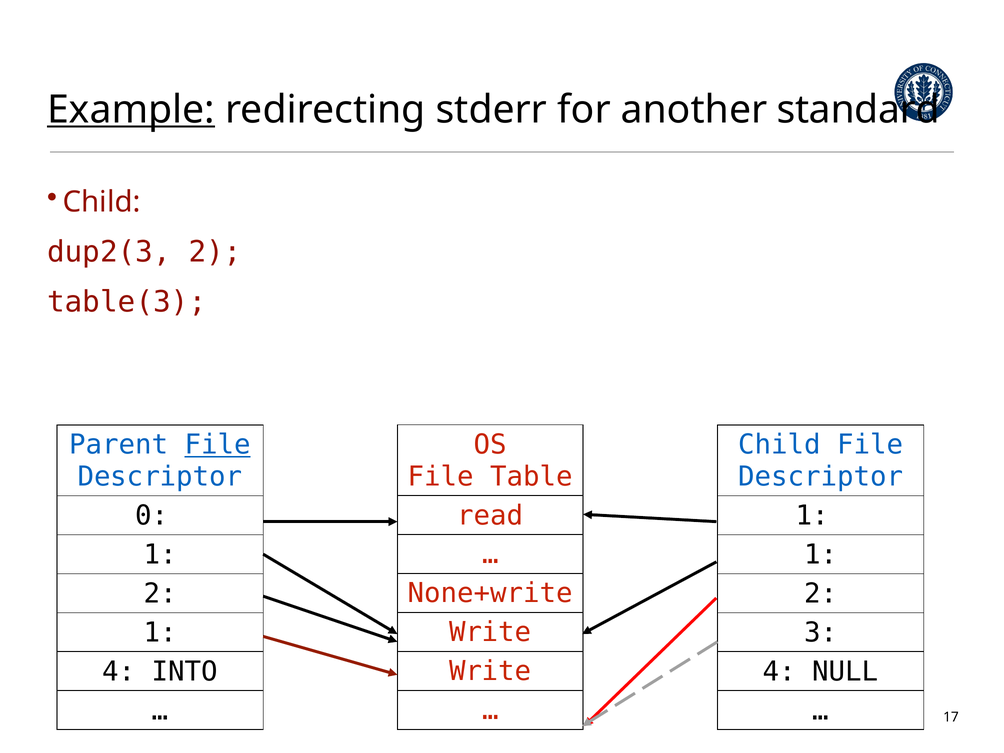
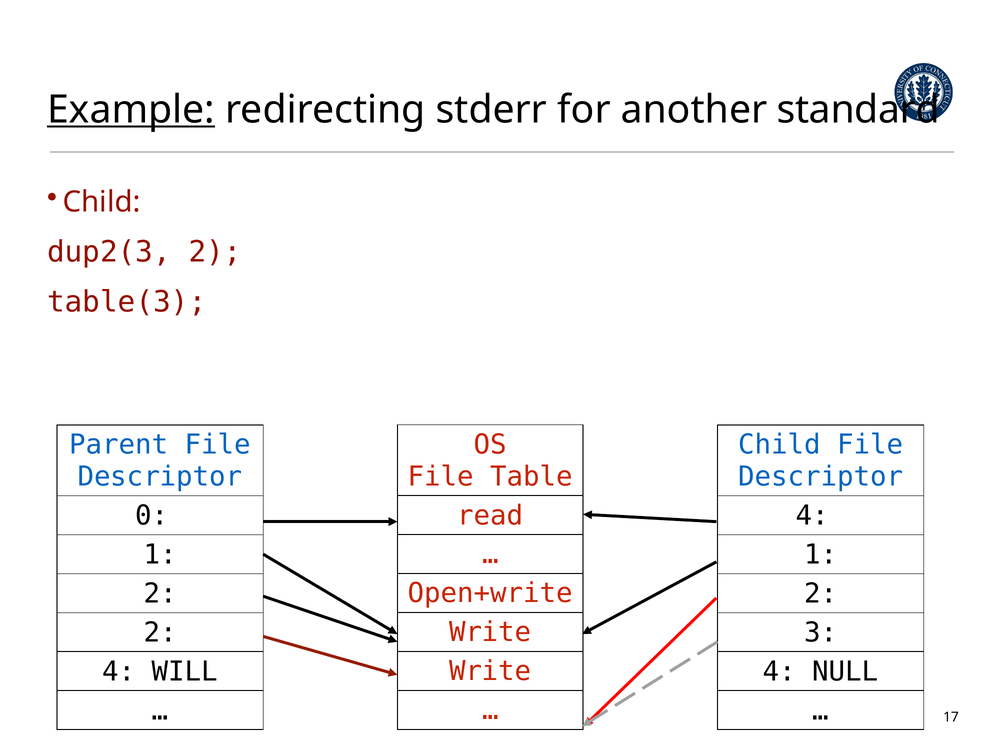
File at (218, 445) underline: present -> none
1 at (812, 516): 1 -> 4
None+write: None+write -> Open+write
1 at (160, 633): 1 -> 2
INTO: INTO -> WILL
